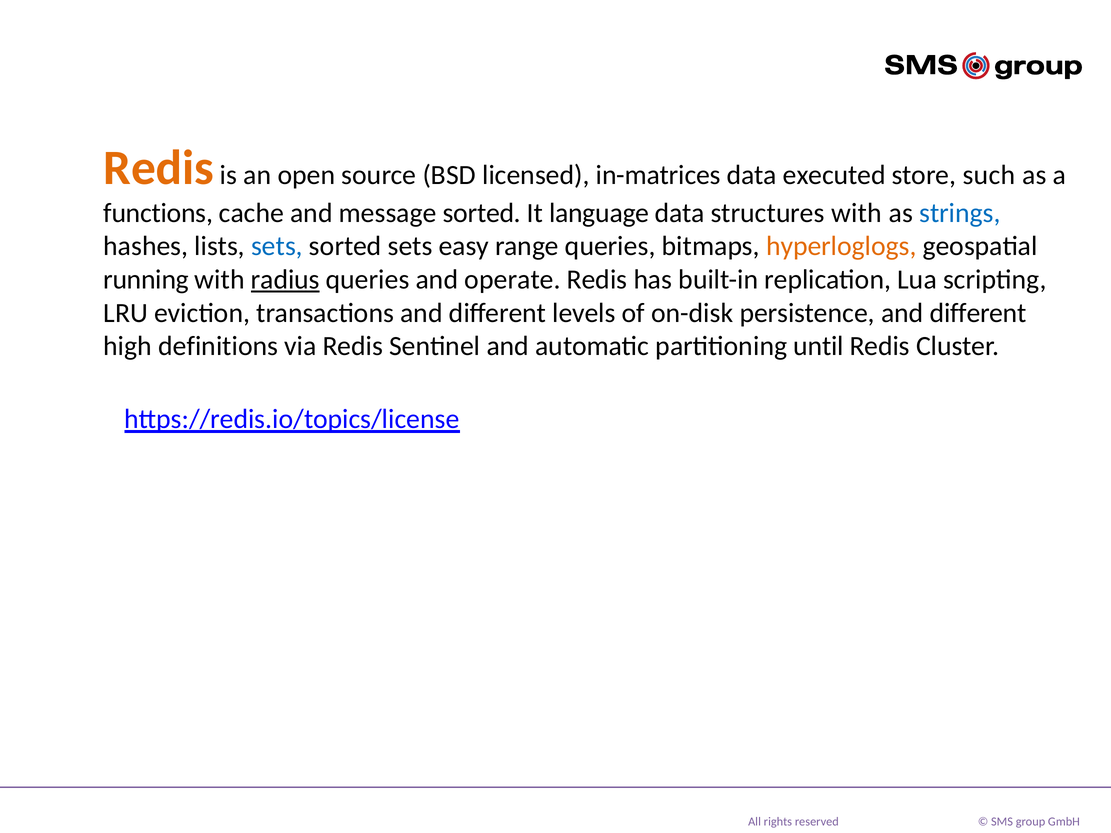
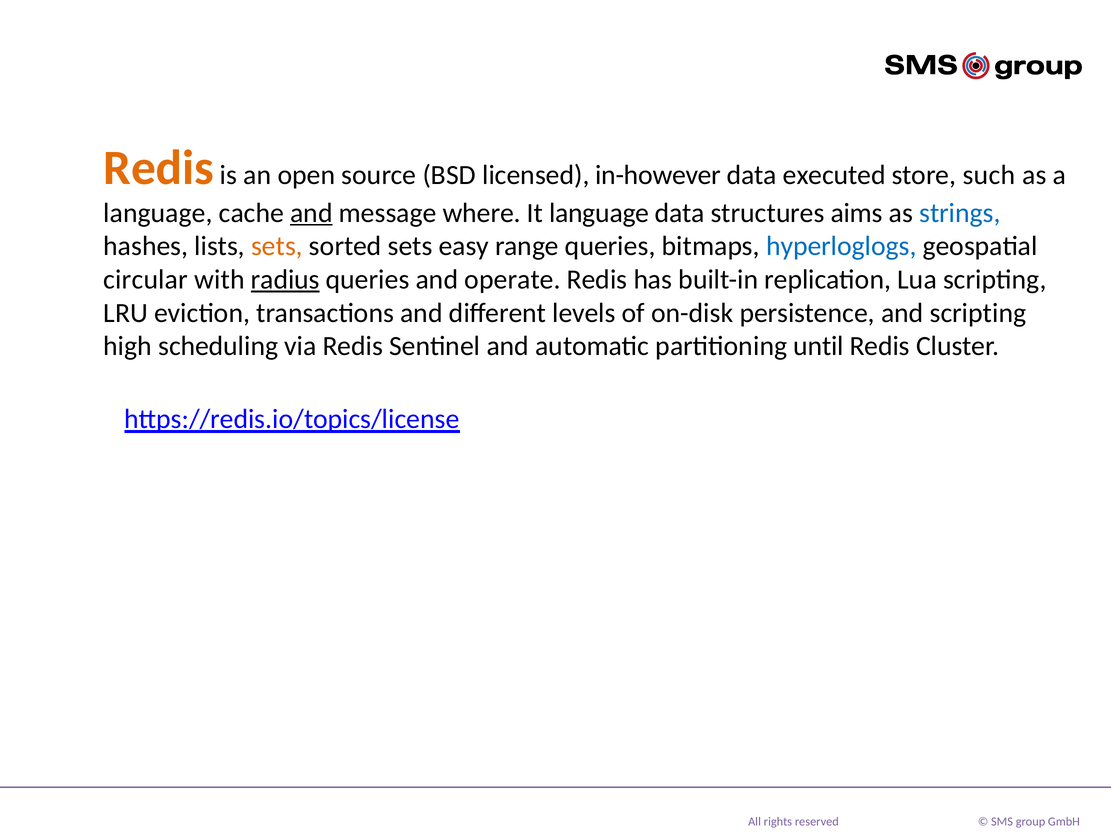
in-matrices: in-matrices -> in-however
functions at (158, 213): functions -> language
and at (311, 213) underline: none -> present
message sorted: sorted -> where
structures with: with -> aims
sets at (277, 246) colour: blue -> orange
hyperloglogs colour: orange -> blue
running: running -> circular
persistence and different: different -> scripting
definitions: definitions -> scheduling
